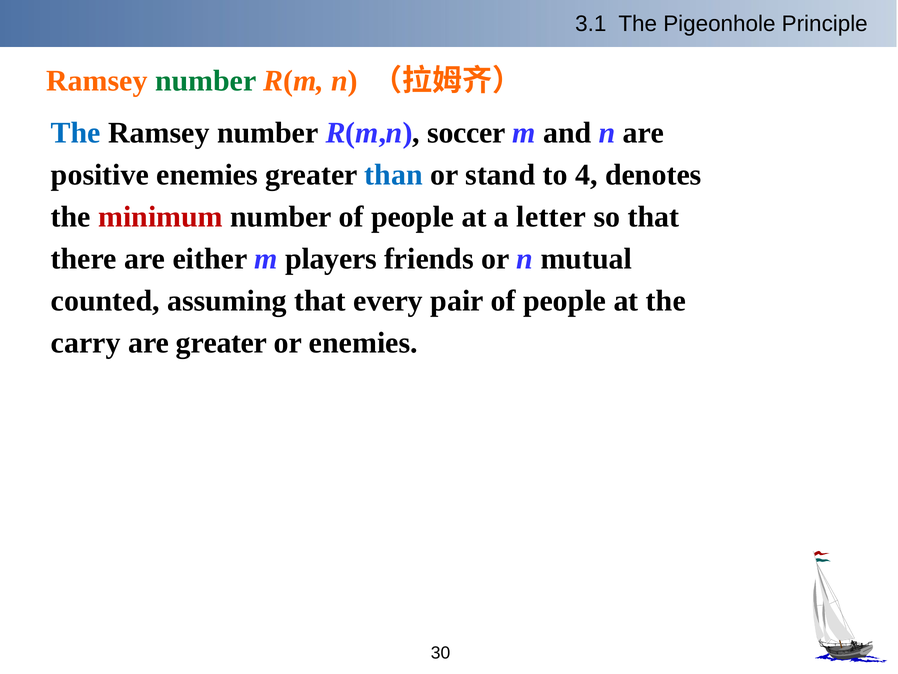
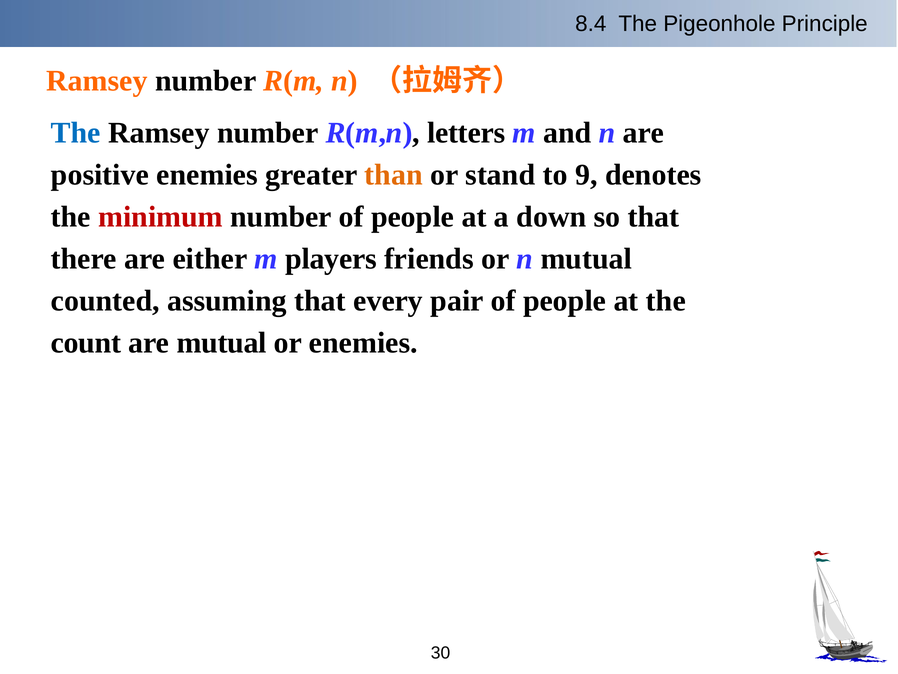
3.1: 3.1 -> 8.4
number at (206, 81) colour: green -> black
soccer: soccer -> letters
than colour: blue -> orange
4: 4 -> 9
letter: letter -> down
carry: carry -> count
are greater: greater -> mutual
